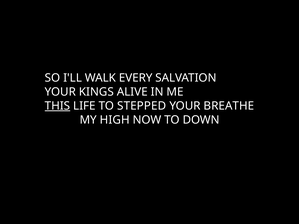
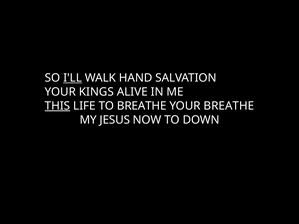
I'LL underline: none -> present
EVERY: EVERY -> HAND
TO STEPPED: STEPPED -> BREATHE
HIGH: HIGH -> JESUS
